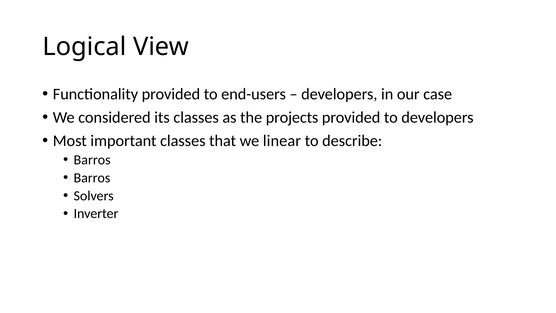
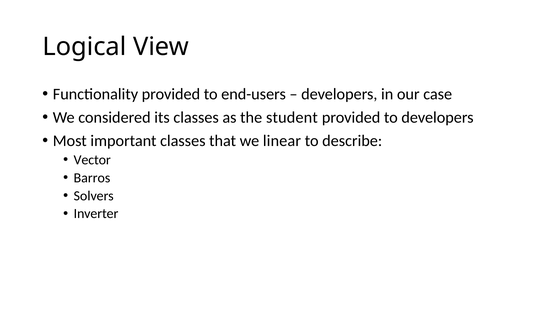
projects: projects -> student
Barros at (92, 160): Barros -> Vector
